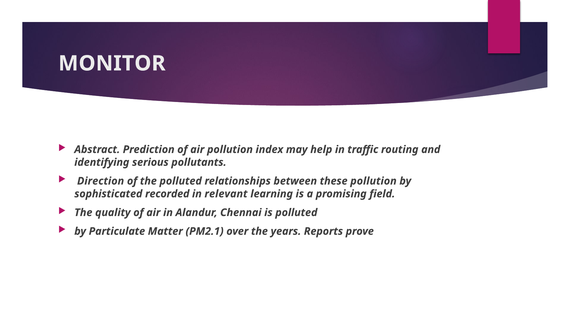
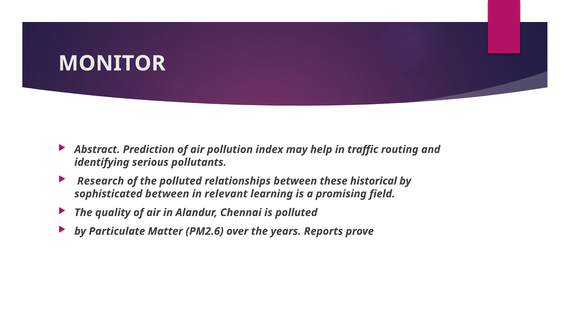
Direction: Direction -> Research
these pollution: pollution -> historical
sophisticated recorded: recorded -> between
PM2.1: PM2.1 -> PM2.6
